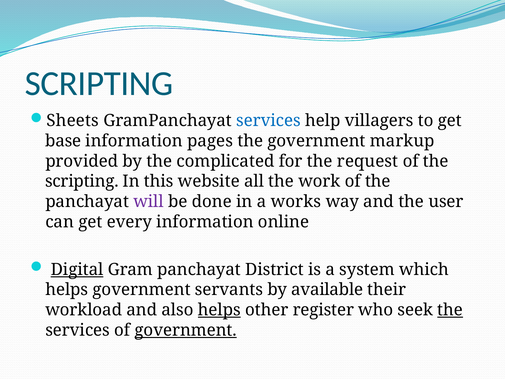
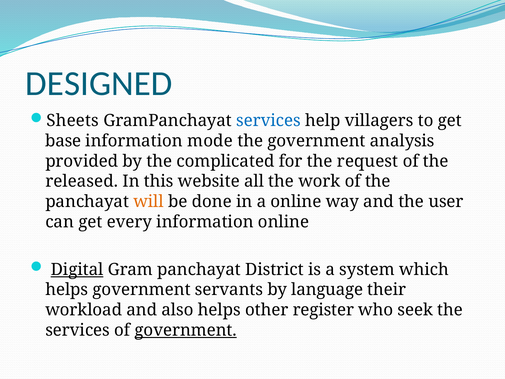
SCRIPTING at (99, 83): SCRIPTING -> DESIGNED
pages: pages -> mode
markup: markup -> analysis
scripting at (82, 181): scripting -> released
will colour: purple -> orange
a works: works -> online
available: available -> language
helps at (219, 310) underline: present -> none
the at (450, 310) underline: present -> none
